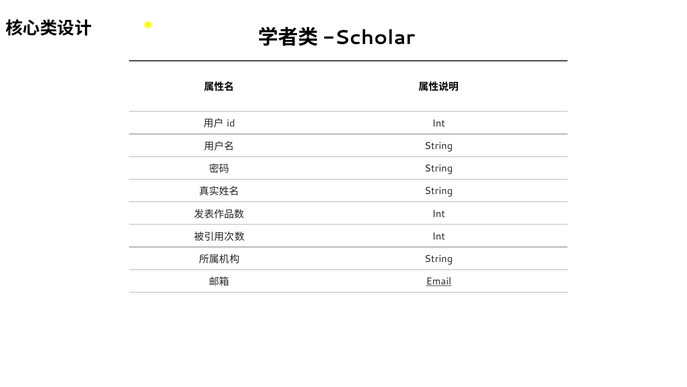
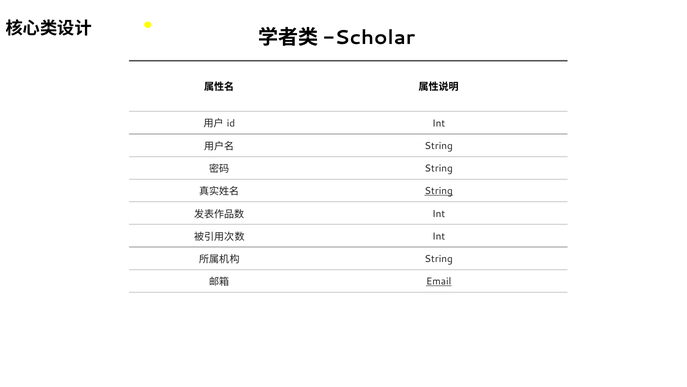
String at (439, 191) underline: none -> present
